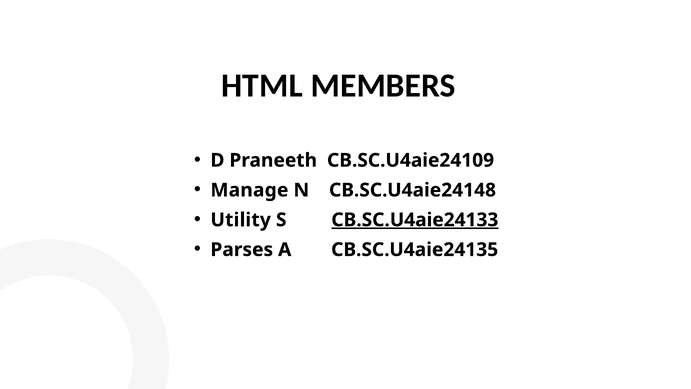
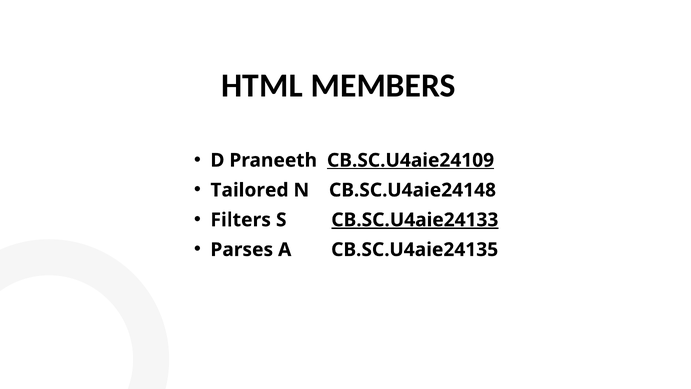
CB.SC.U4aie24109 underline: none -> present
Manage: Manage -> Tailored
Utility: Utility -> Filters
